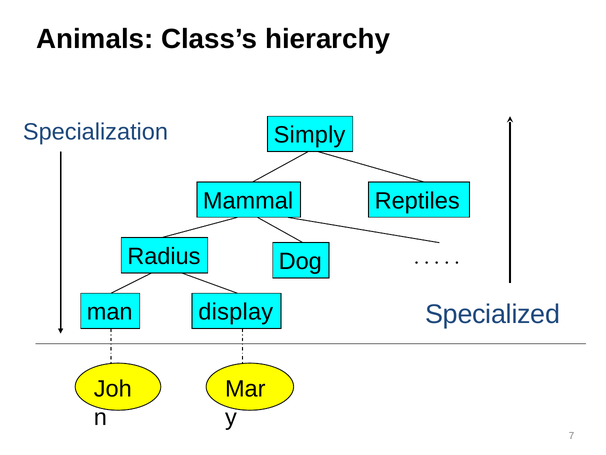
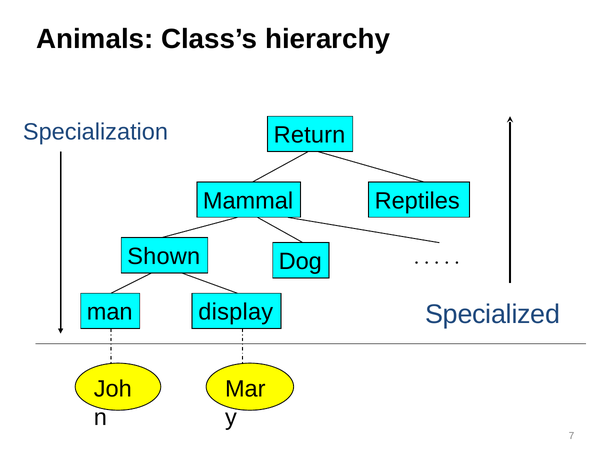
Simply: Simply -> Return
Radius: Radius -> Shown
